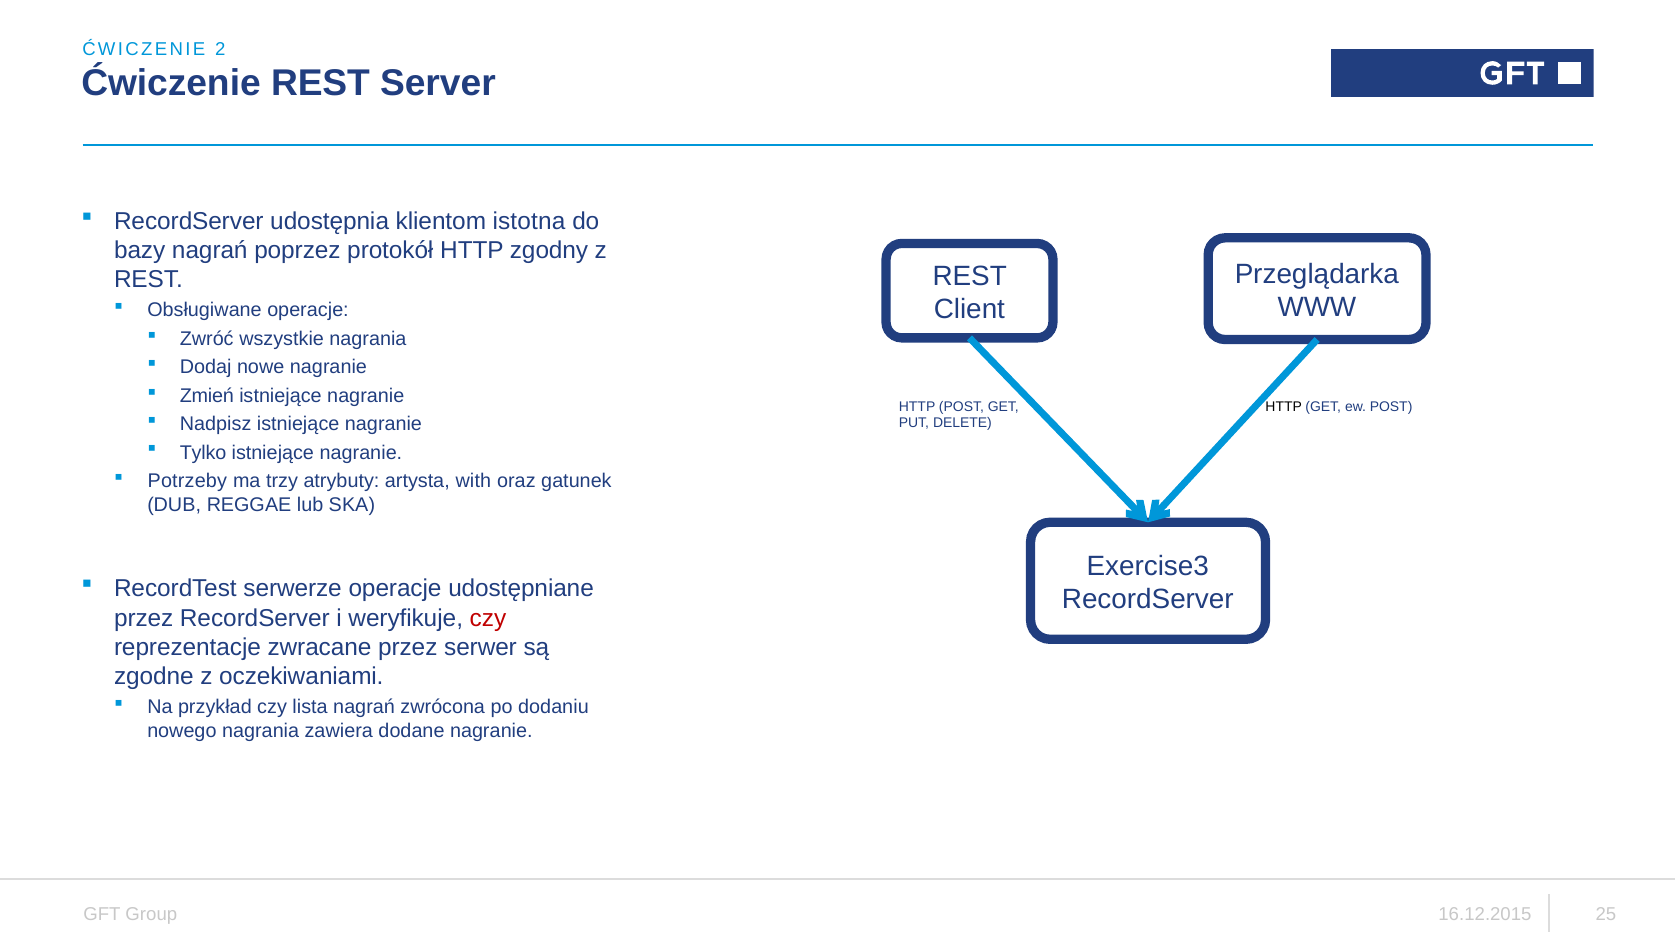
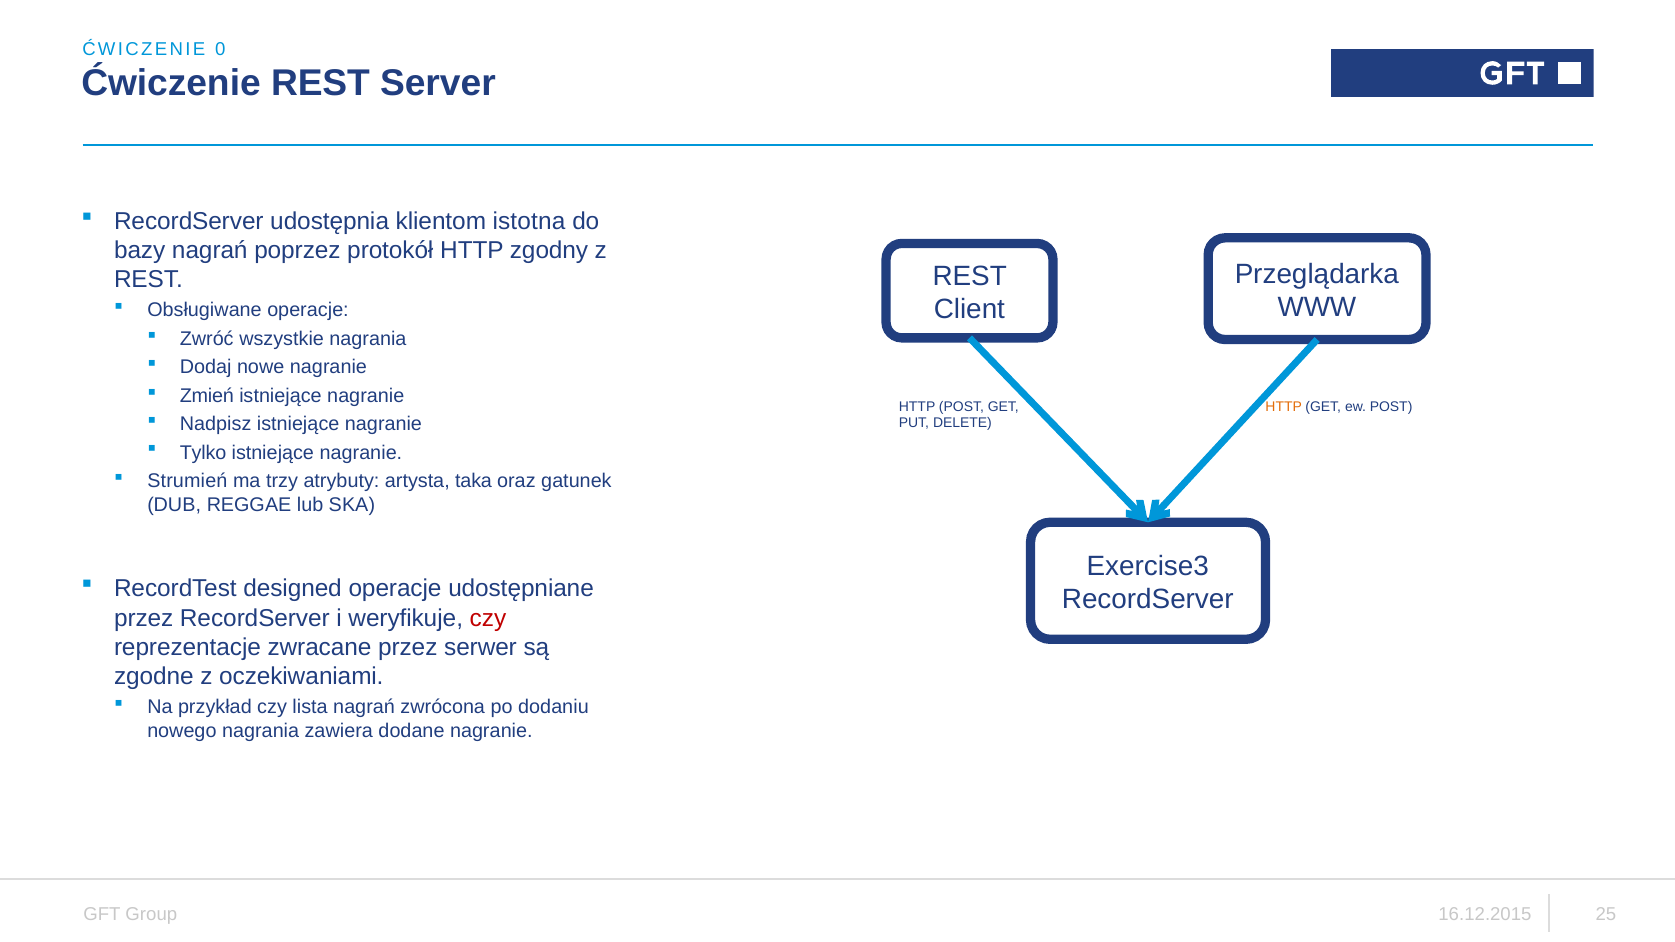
2: 2 -> 0
HTTP at (1284, 406) colour: black -> orange
Potrzeby: Potrzeby -> Strumień
with: with -> taka
serwerze: serwerze -> designed
